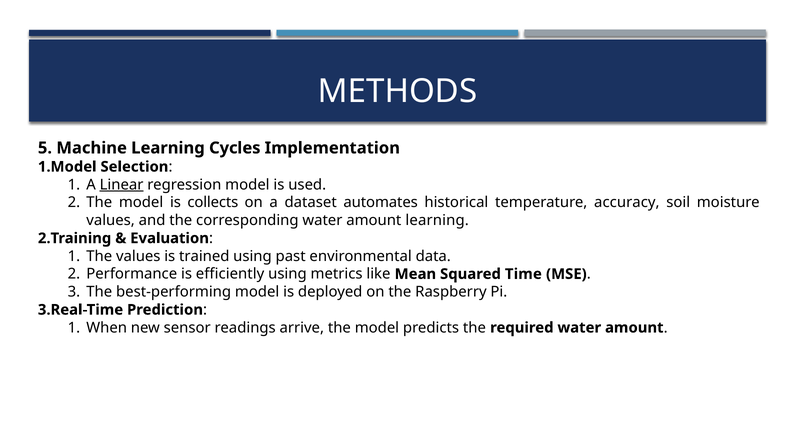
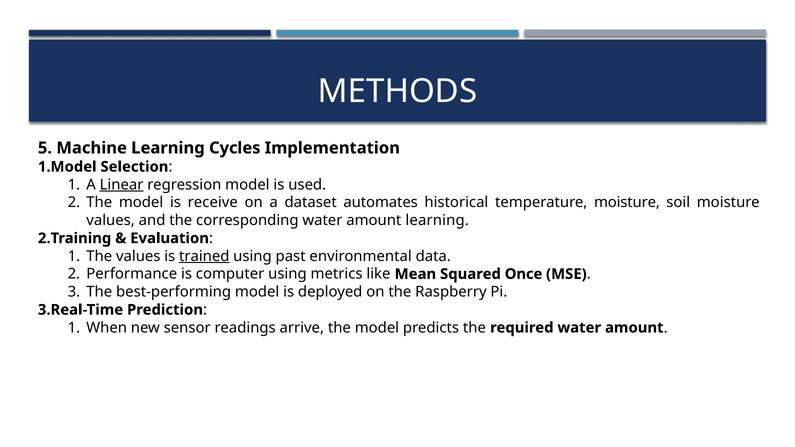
collects: collects -> receive
temperature accuracy: accuracy -> moisture
trained underline: none -> present
efficiently: efficiently -> computer
Time: Time -> Once
